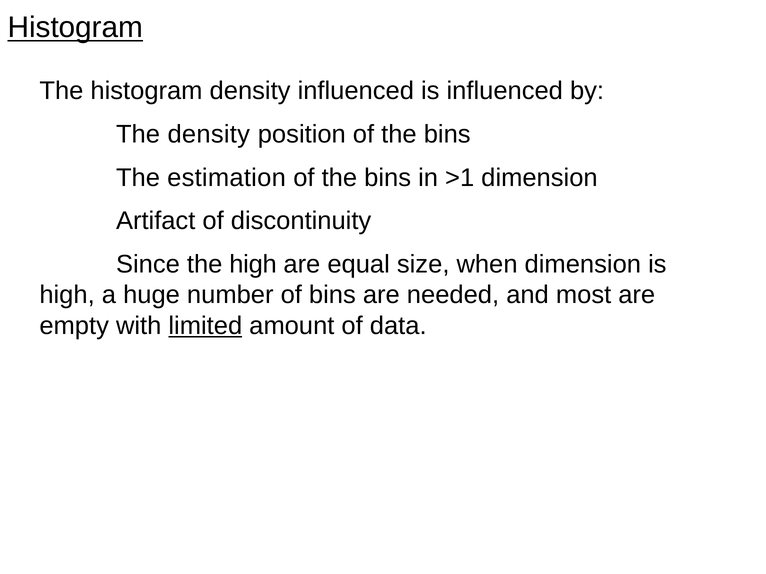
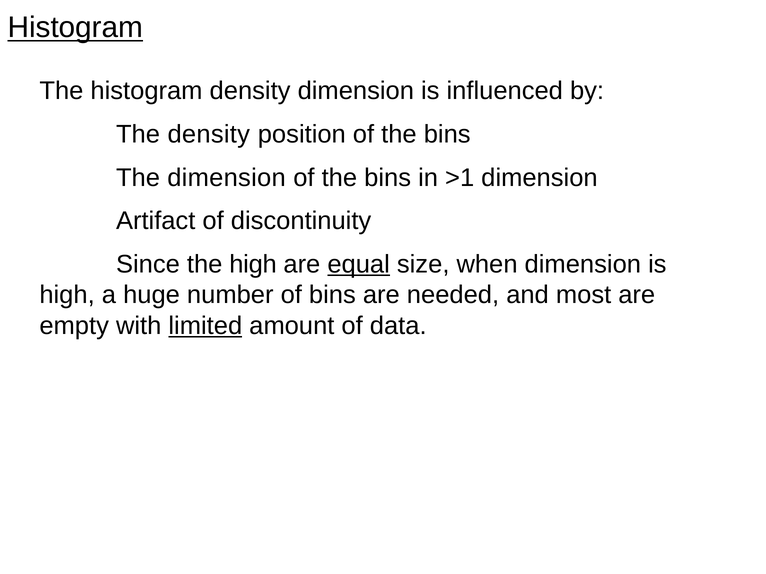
density influenced: influenced -> dimension
The estimation: estimation -> dimension
equal underline: none -> present
